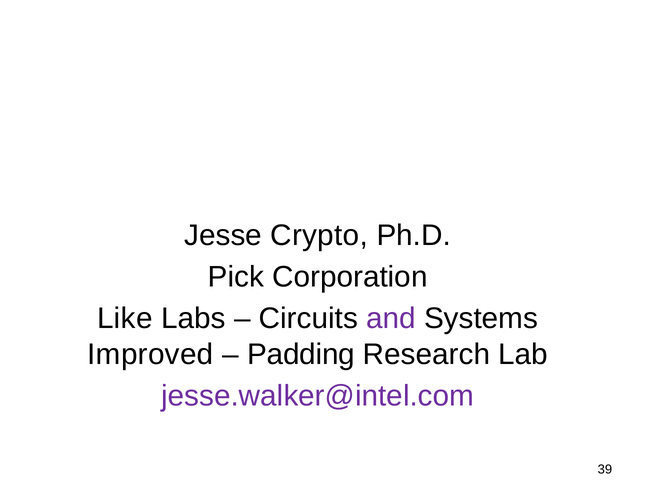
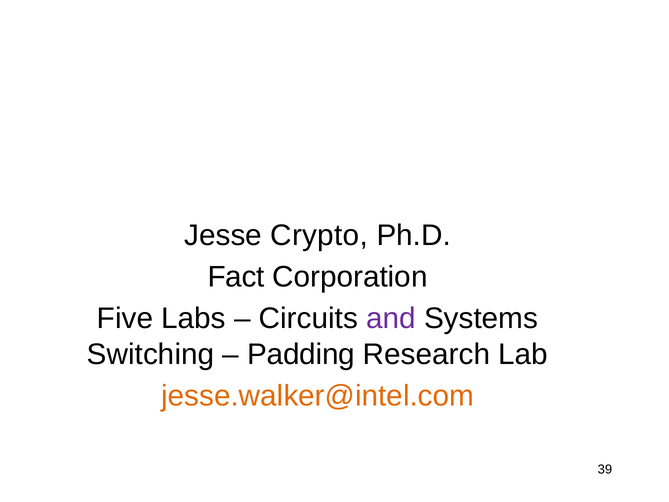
Pick: Pick -> Fact
Like: Like -> Five
Improved: Improved -> Switching
jesse.walker@intel.com colour: purple -> orange
